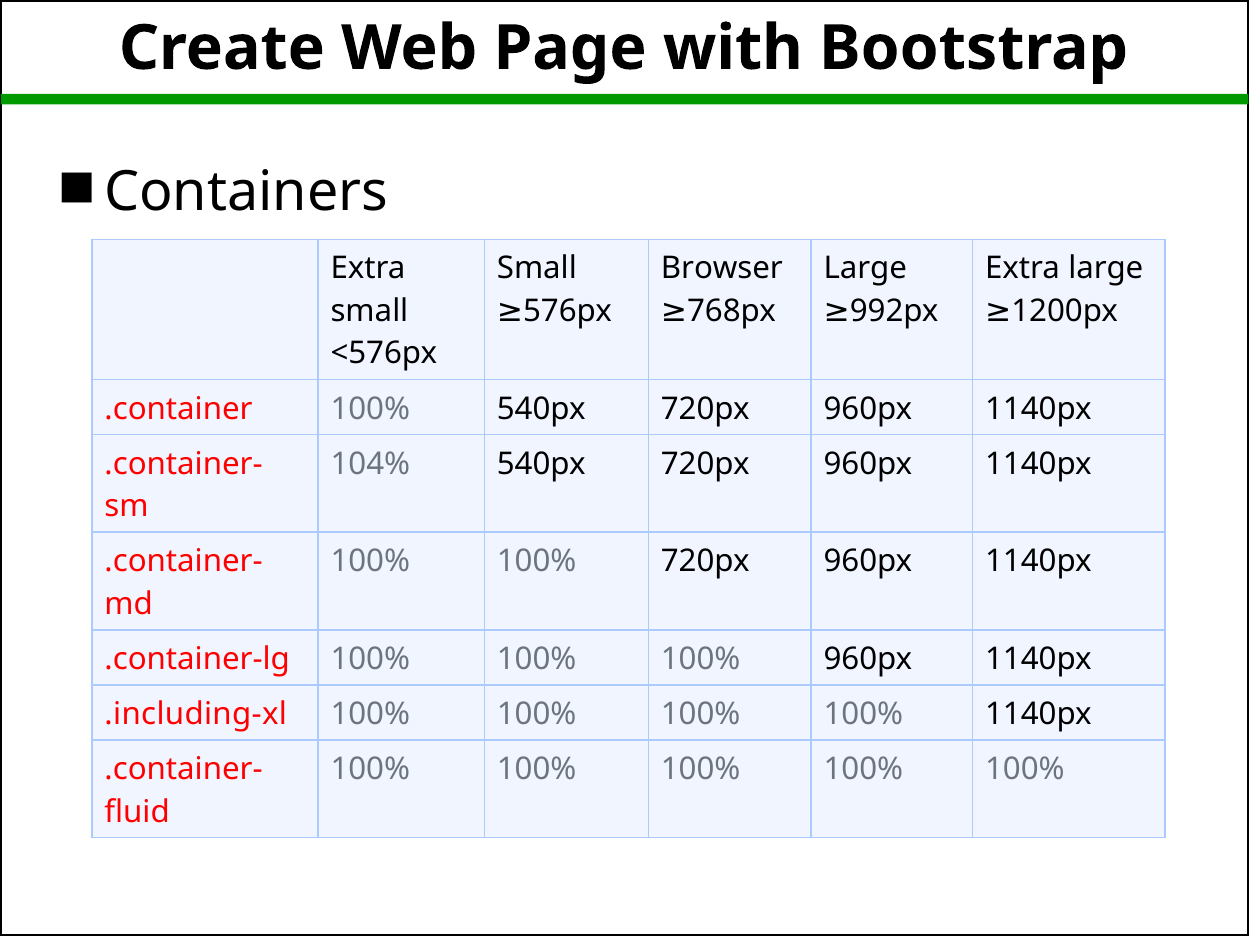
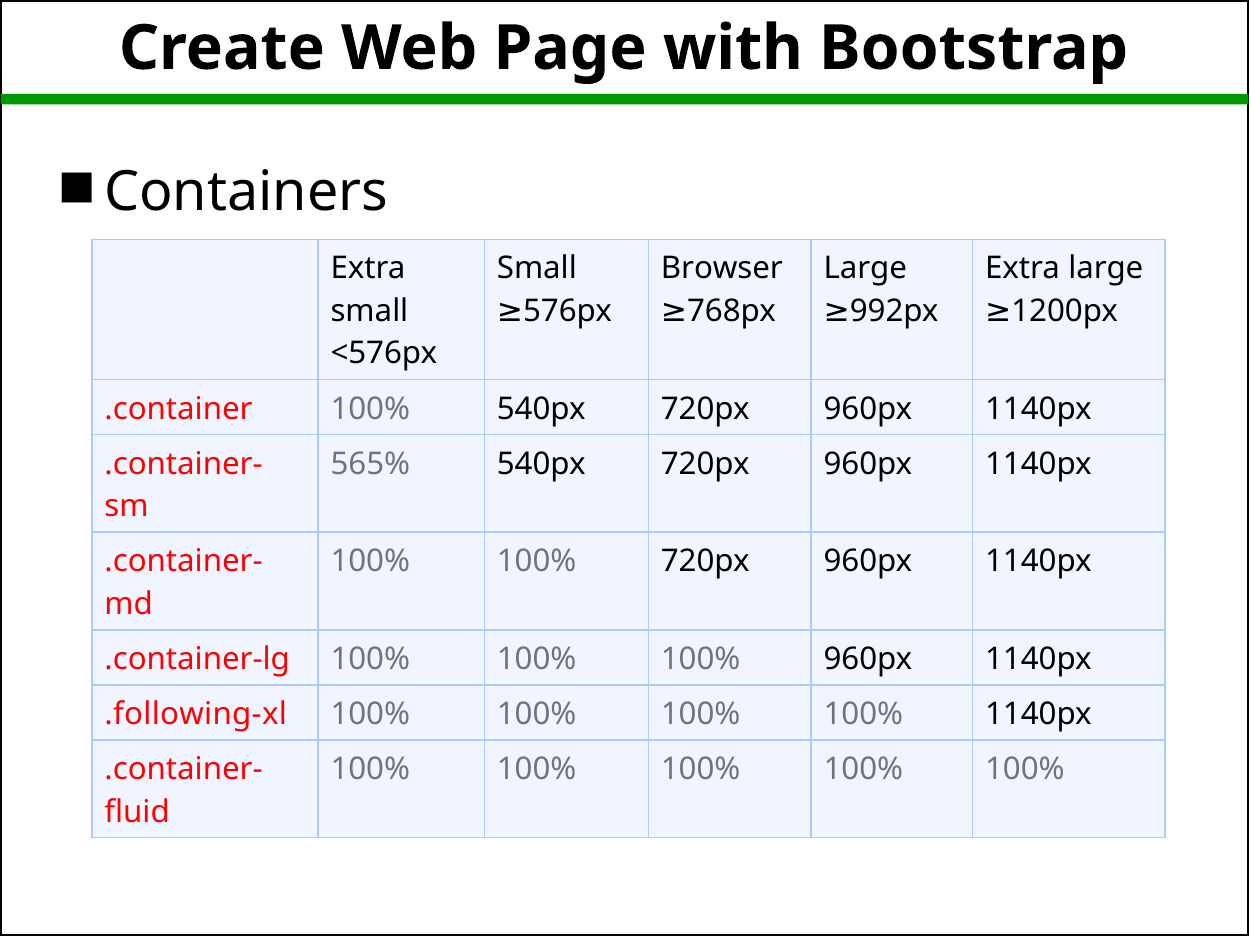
104%: 104% -> 565%
.including-xl: .including-xl -> .following-xl
